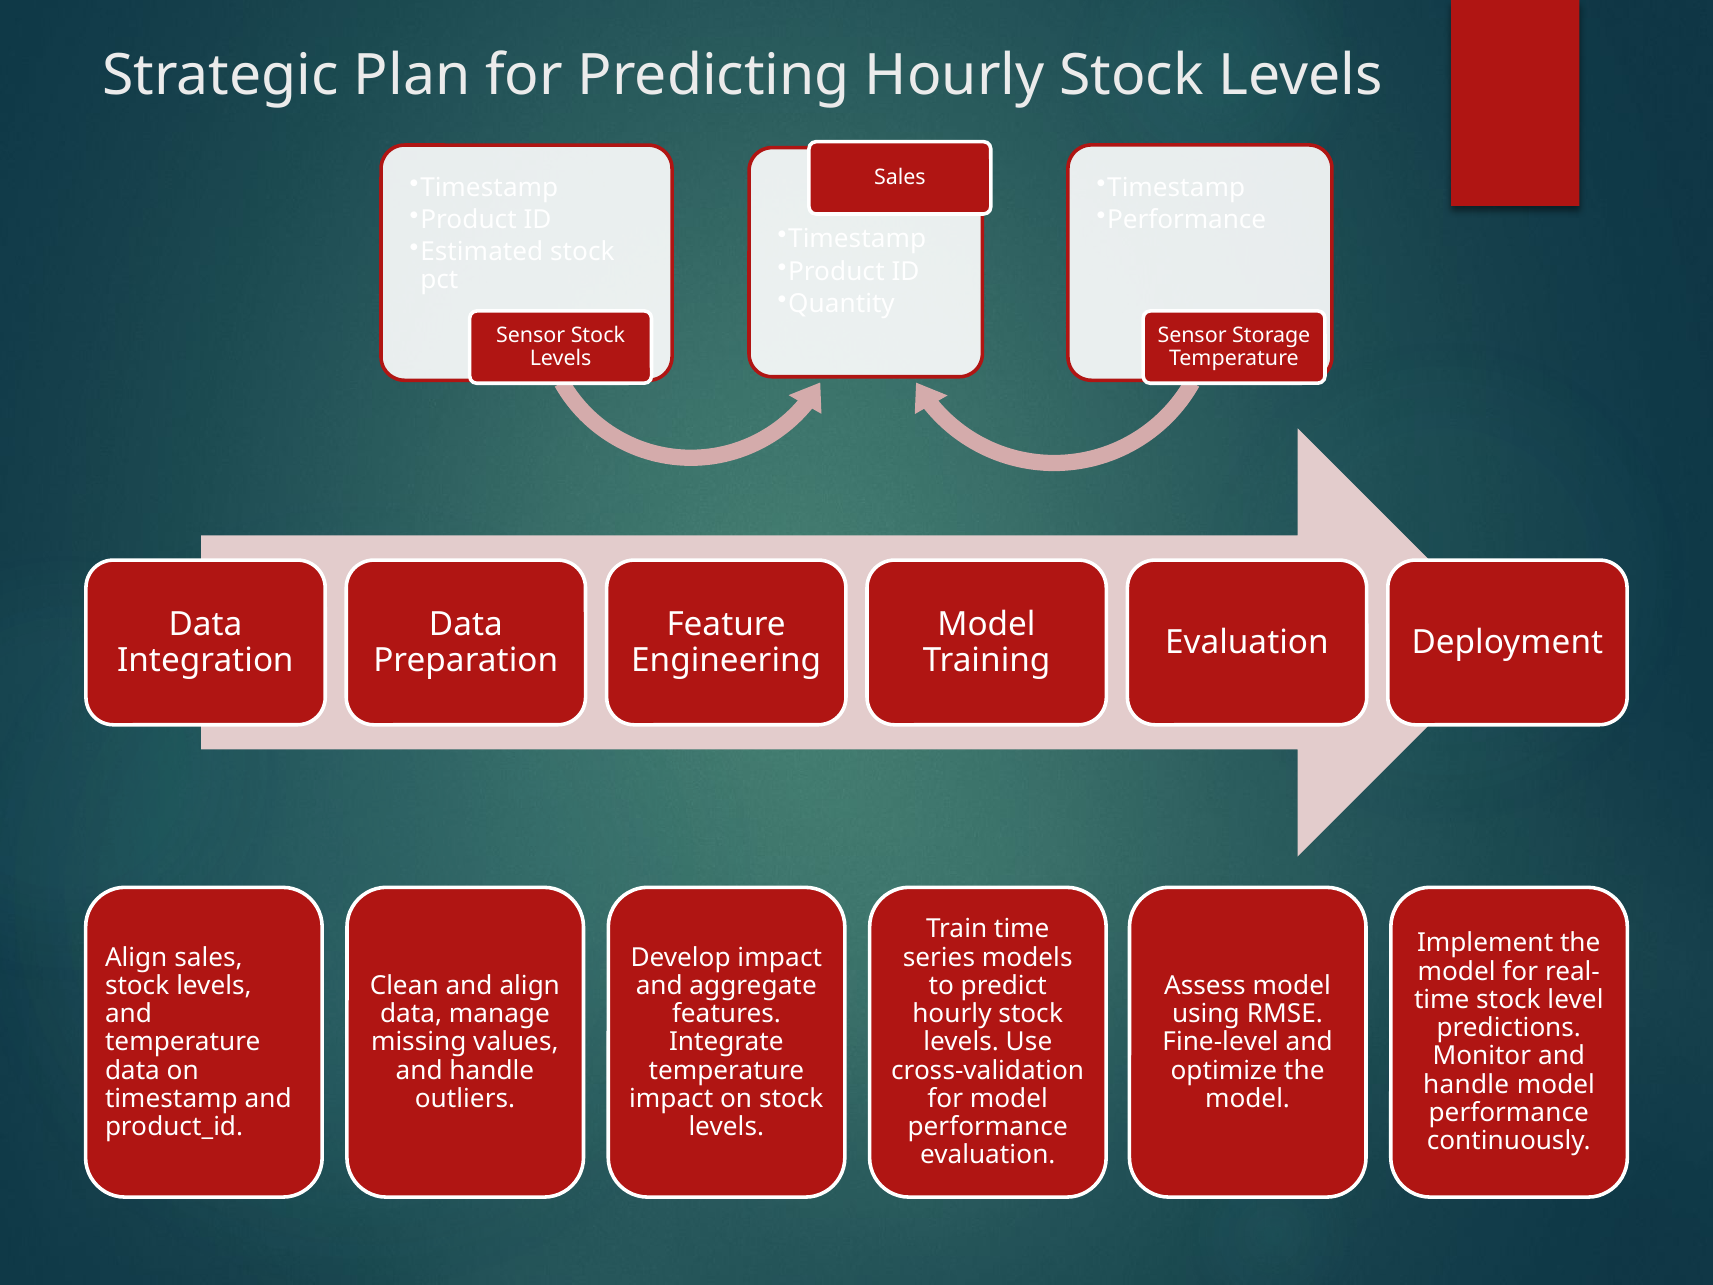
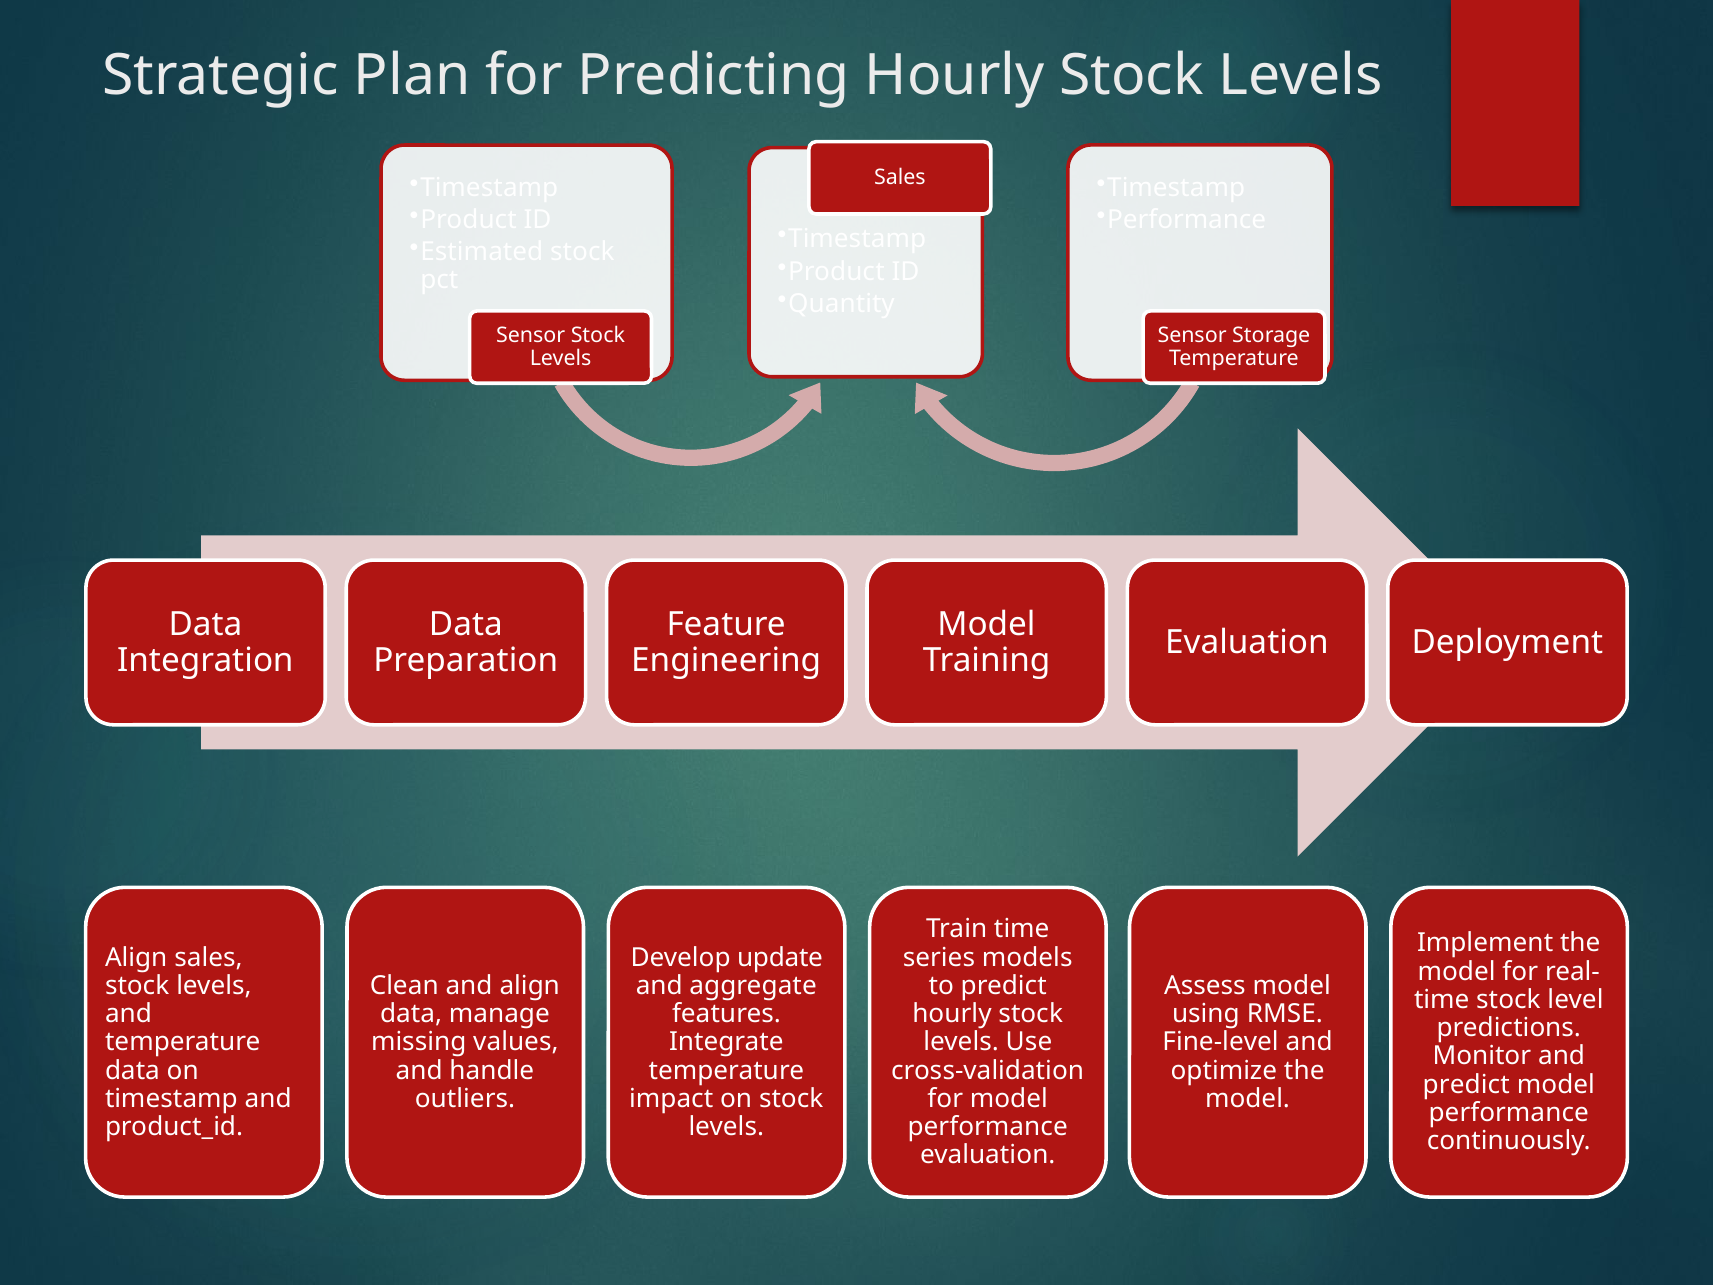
Develop impact: impact -> update
handle at (1466, 1084): handle -> predict
